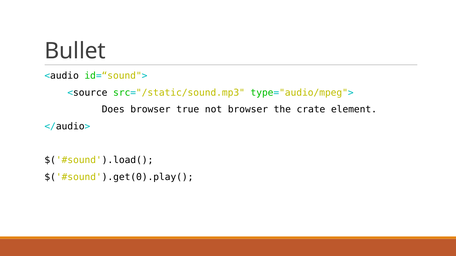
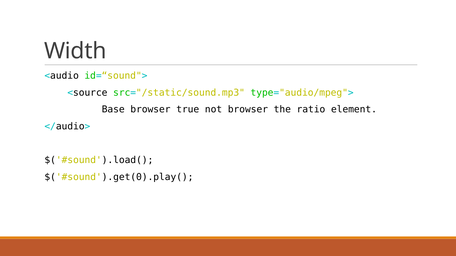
Bullet: Bullet -> Width
Does: Does -> Base
crate: crate -> ratio
